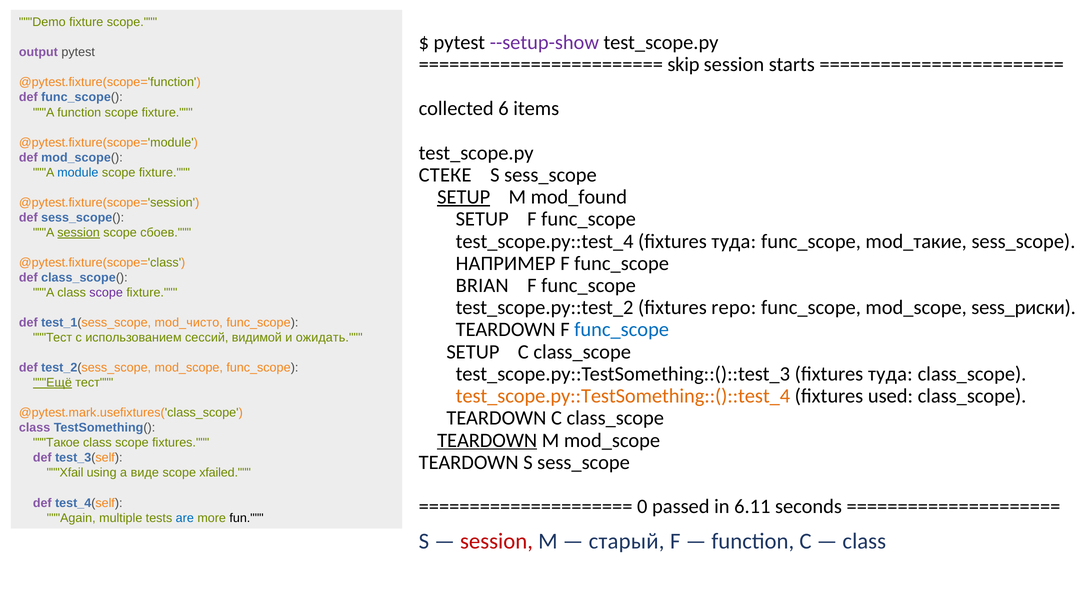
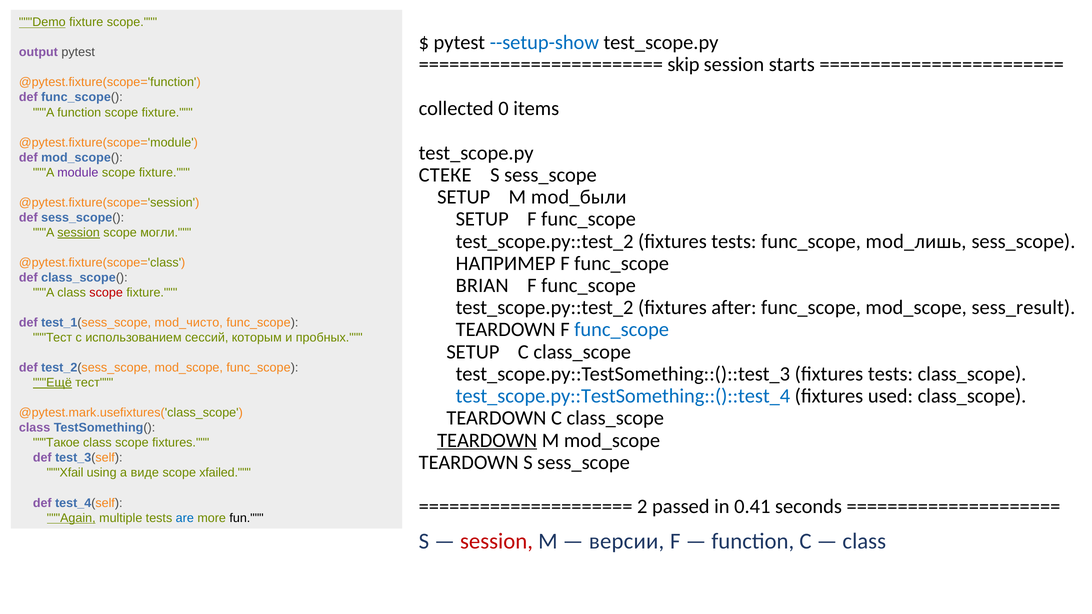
Demo underline: none -> present
--setup-show colour: purple -> blue
6: 6 -> 0
module colour: blue -> purple
SETUP at (464, 197) underline: present -> none
mod_found: mod_found -> mod_были
сбоев: сбоев -> могли
test_scope.py::test_4 at (545, 241): test_scope.py::test_4 -> test_scope.py::test_2
туда at (734, 241): туда -> tests
mod_такие: mod_такие -> mod_лишь
scope at (106, 293) colour: purple -> red
repo: repo -> after
sess_риски: sess_риски -> sess_result
видимой: видимой -> которым
ожидать: ожидать -> пробных
test_scope.py::TestSomething::()::test_3 fixtures туда: туда -> tests
test_scope.py::TestSomething::()::test_4 colour: orange -> blue
0: 0 -> 2
6.11: 6.11 -> 0.41
Again underline: none -> present
старый: старый -> версии
